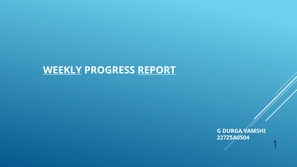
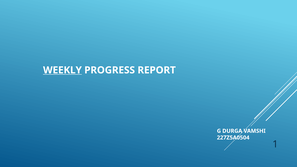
REPORT underline: present -> none
